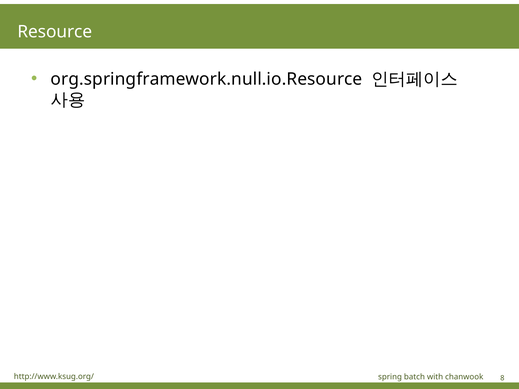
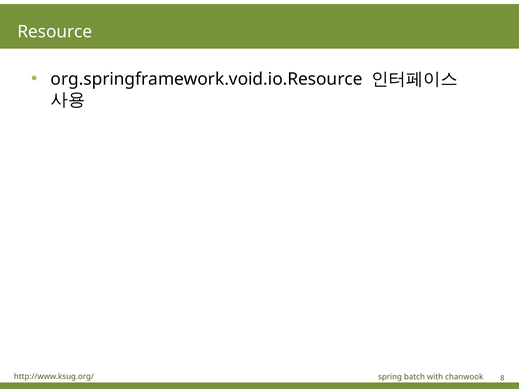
org.springframework.null.io.Resource: org.springframework.null.io.Resource -> org.springframework.void.io.Resource
